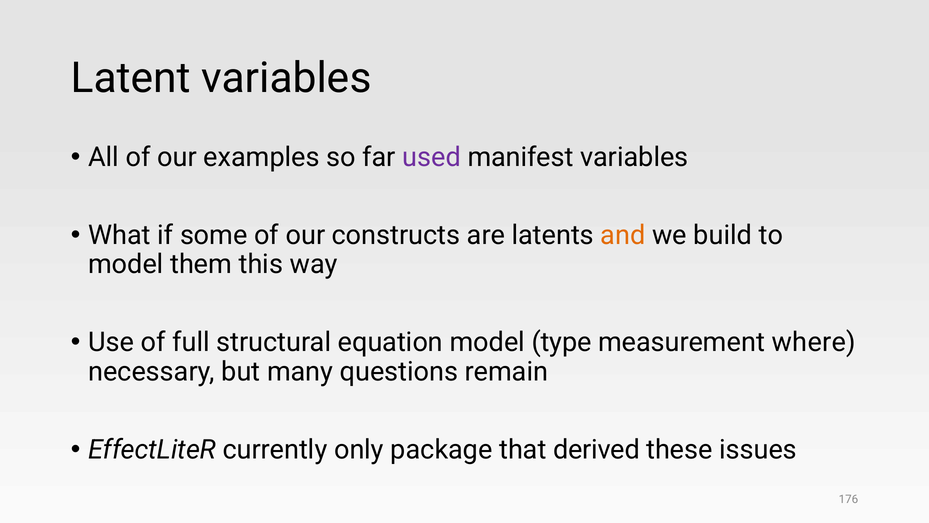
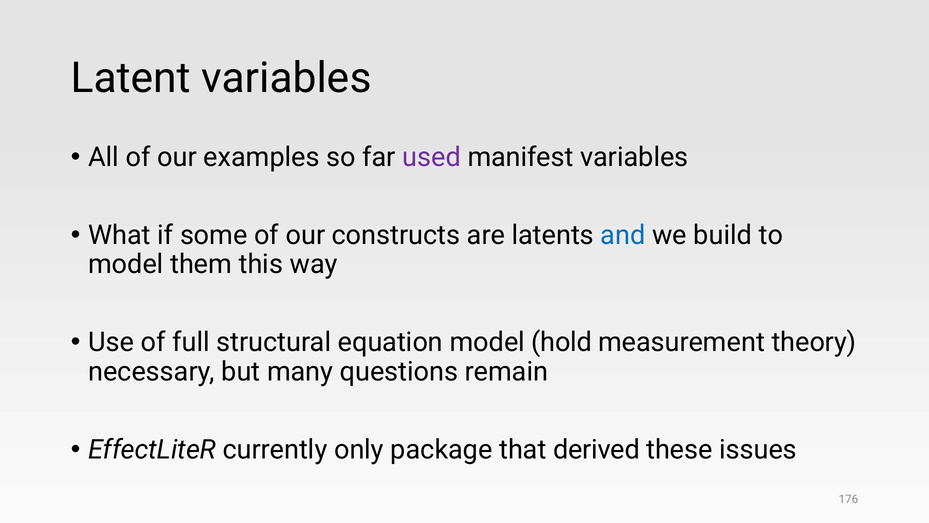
and colour: orange -> blue
type: type -> hold
where: where -> theory
